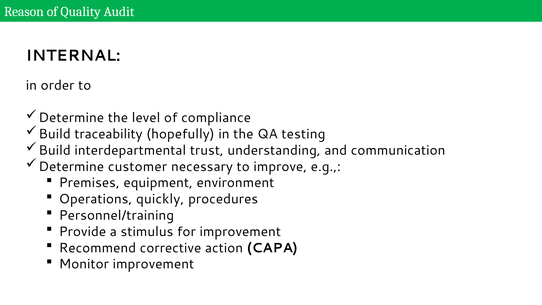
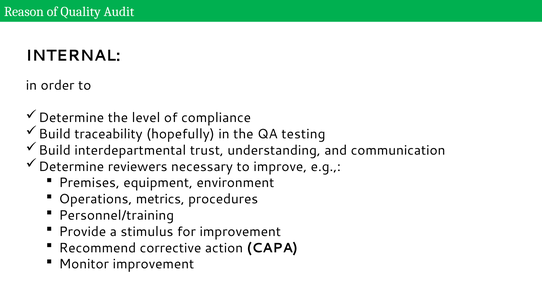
customer: customer -> reviewers
quickly: quickly -> metrics
